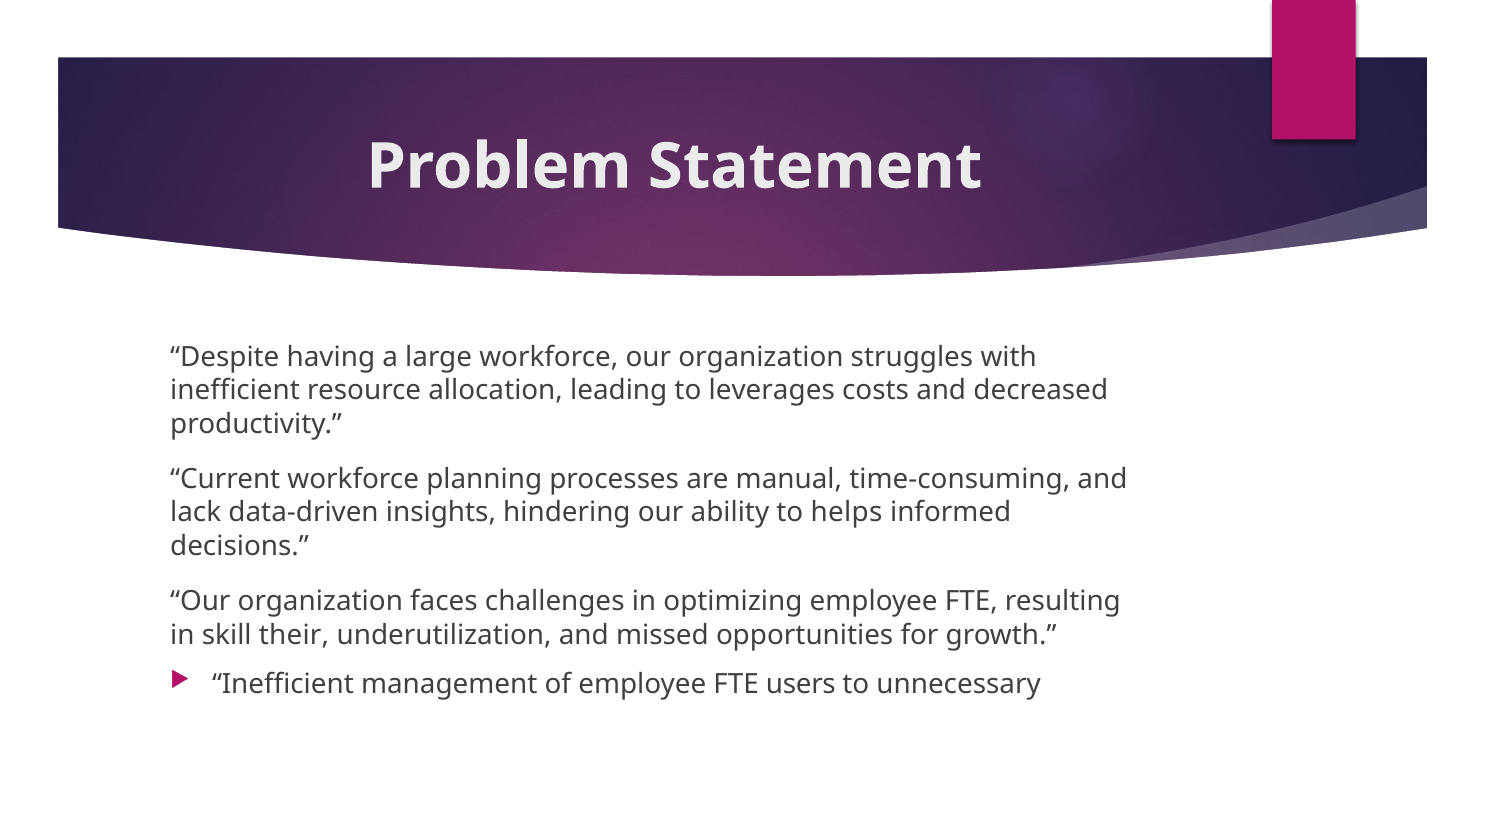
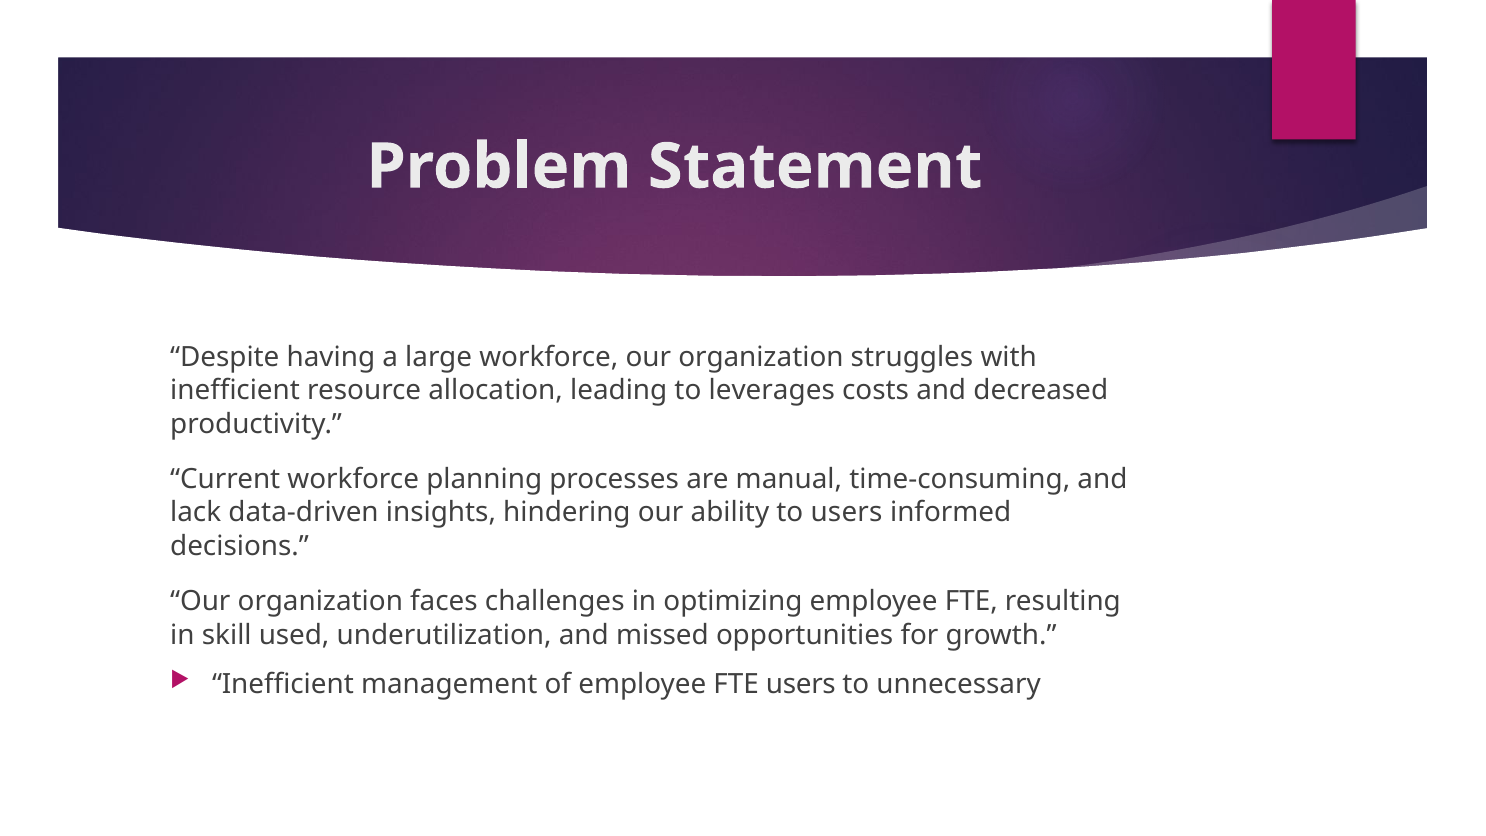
to helps: helps -> users
their: their -> used
